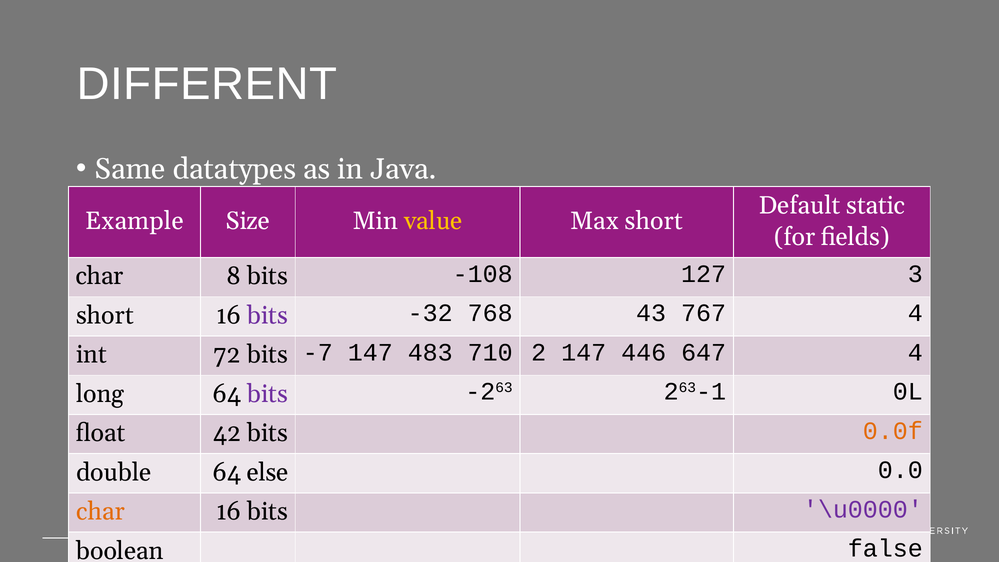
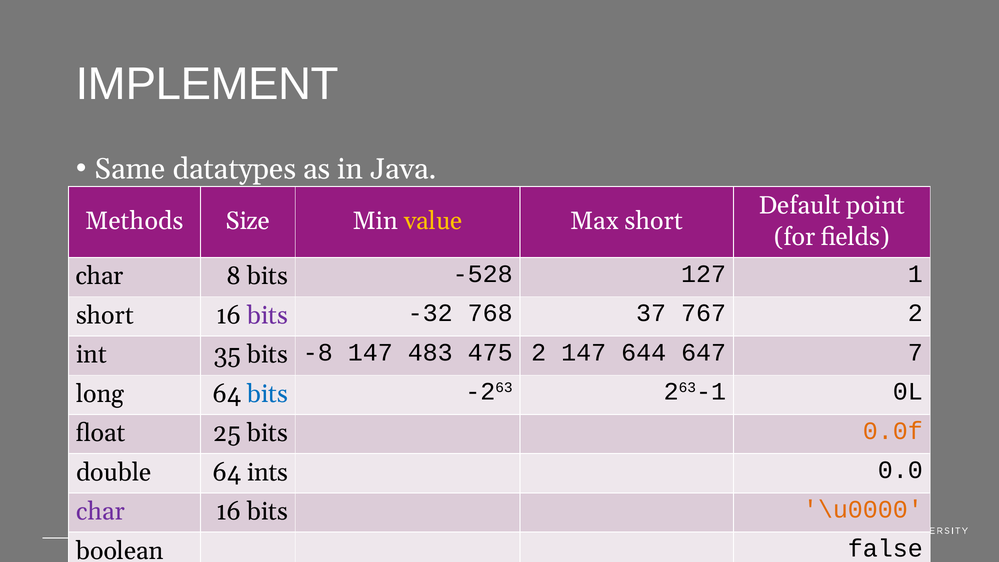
DIFFERENT: DIFFERENT -> IMPLEMENT
static: static -> point
Example: Example -> Methods
-108: -108 -> -528
3: 3 -> 1
43: 43 -> 37
767 4: 4 -> 2
72: 72 -> 35
-7: -7 -> -8
710: 710 -> 475
446: 446 -> 644
647 4: 4 -> 7
bits at (268, 394) colour: purple -> blue
42: 42 -> 25
else: else -> ints
char at (100, 512) colour: orange -> purple
\u0000 colour: purple -> orange
